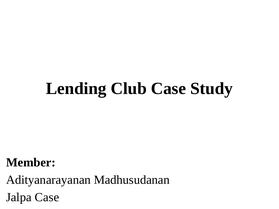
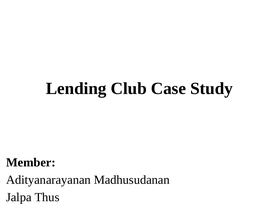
Jalpa Case: Case -> Thus
